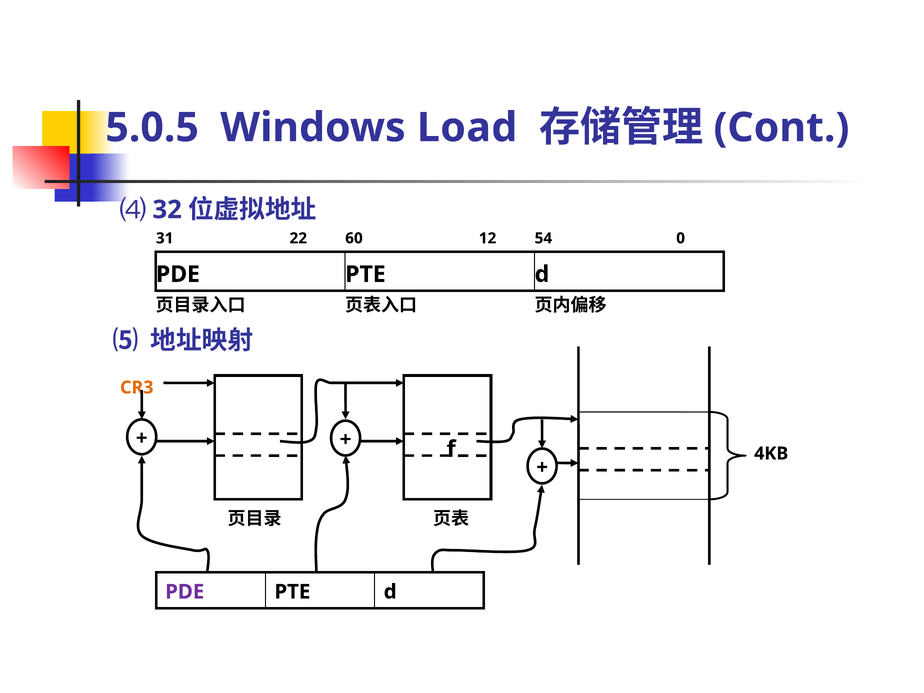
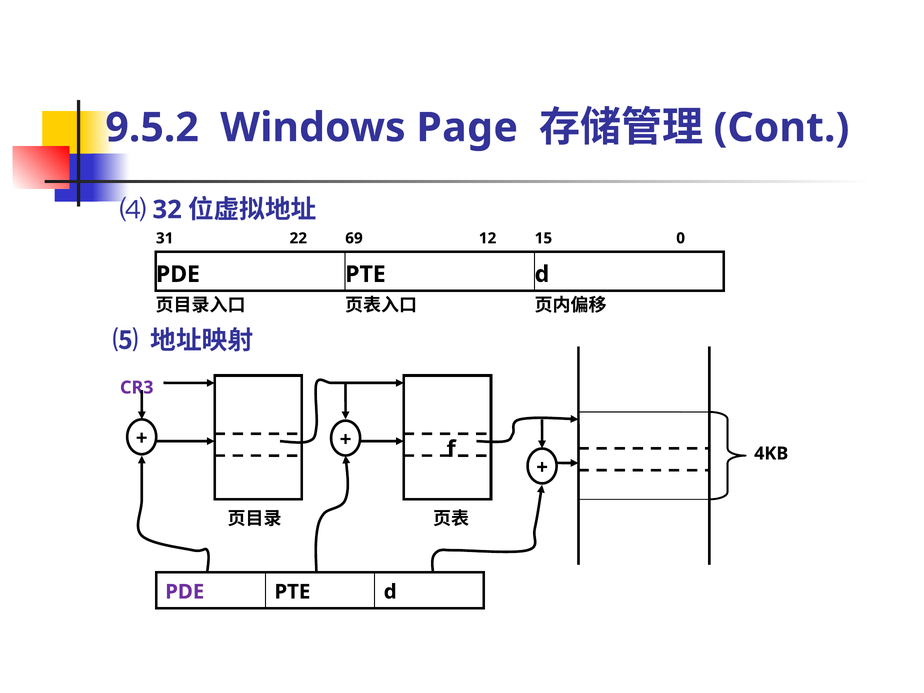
5.0.5: 5.0.5 -> 9.5.2
Load: Load -> Page
60: 60 -> 69
54: 54 -> 15
CR3 colour: orange -> purple
